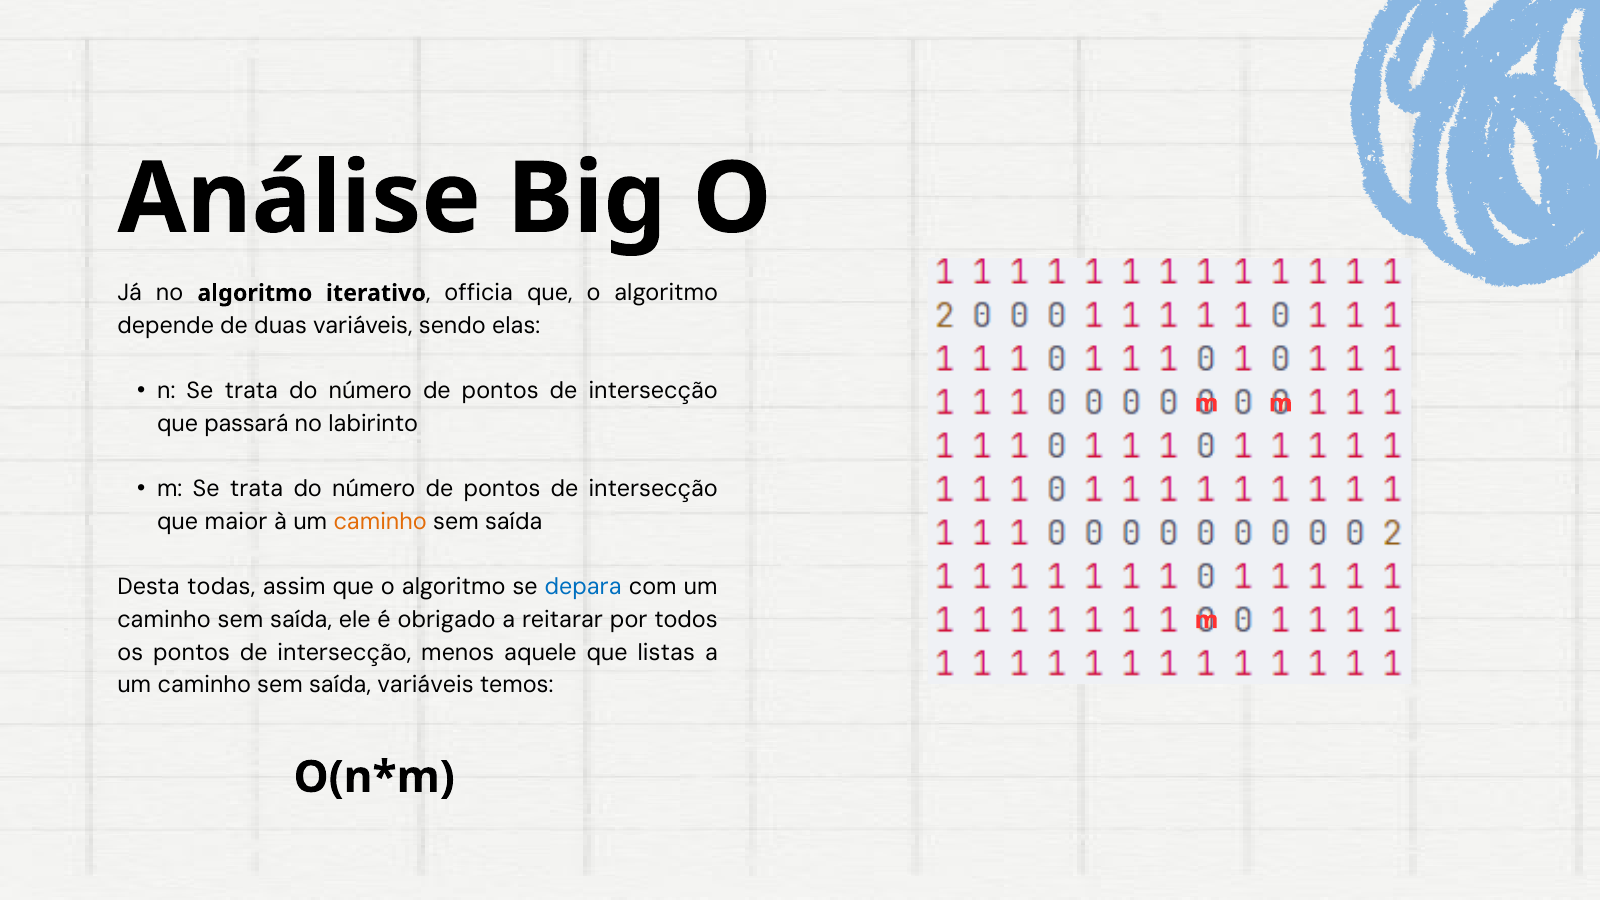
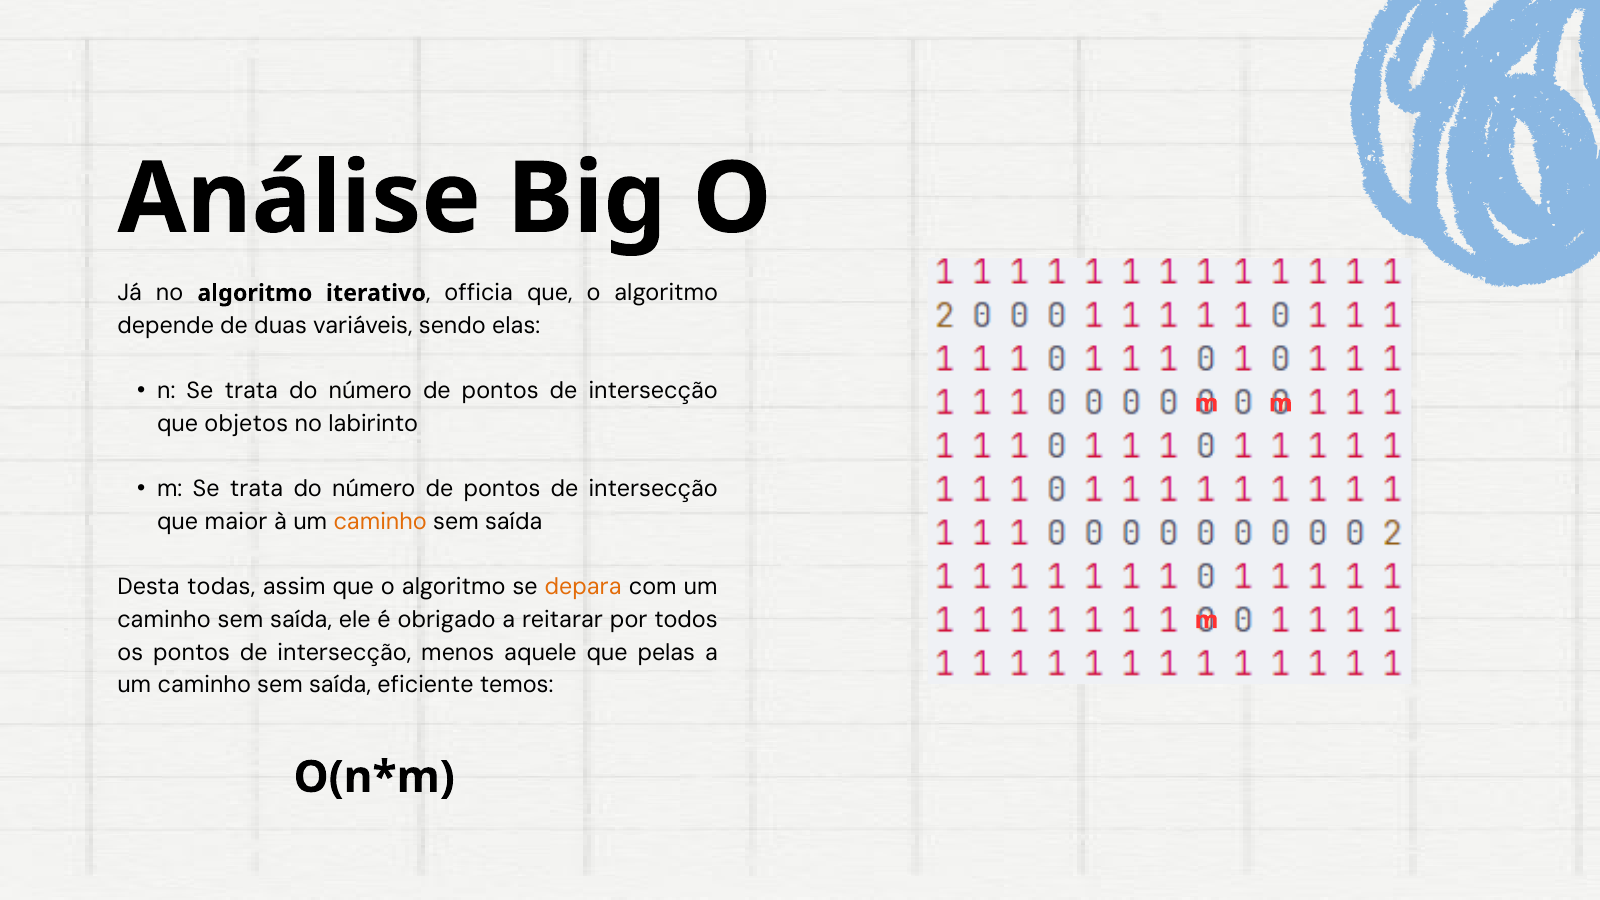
passará: passará -> objetos
depara colour: blue -> orange
listas: listas -> pelas
saída variáveis: variáveis -> eficiente
